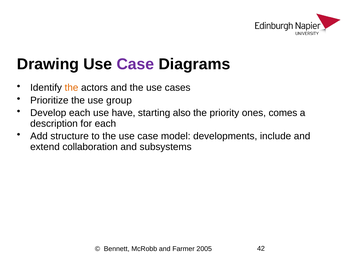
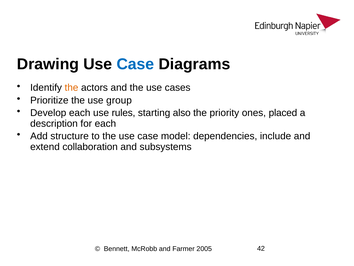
Case at (135, 64) colour: purple -> blue
have: have -> rules
comes: comes -> placed
developments: developments -> dependencies
